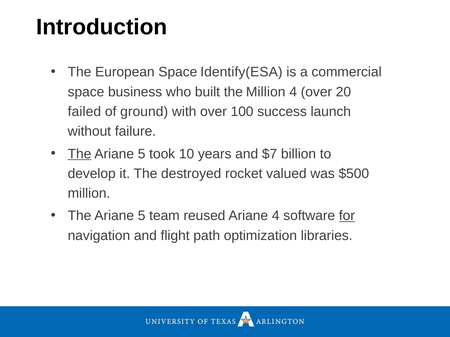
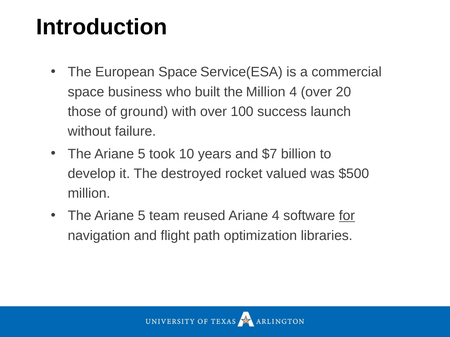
Identify(ESA: Identify(ESA -> Service(ESA
failed: failed -> those
The at (80, 154) underline: present -> none
